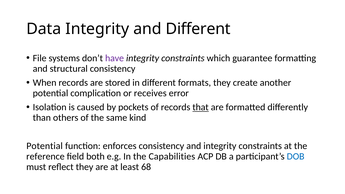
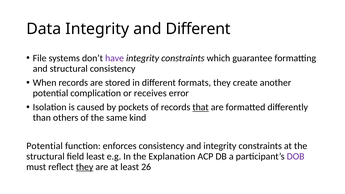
reference at (45, 156): reference -> structural
field both: both -> least
Capabilities: Capabilities -> Explanation
DOB colour: blue -> purple
they at (85, 167) underline: none -> present
68: 68 -> 26
